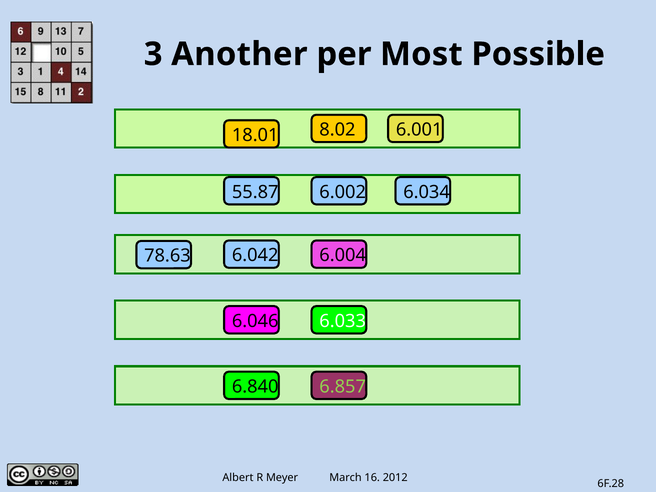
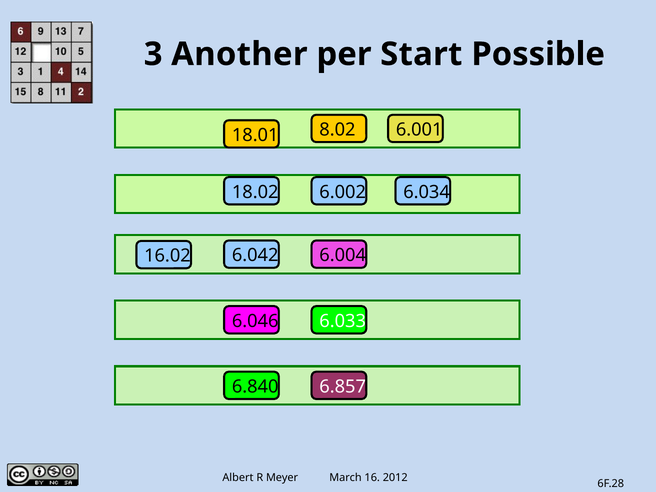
Most: Most -> Start
55.87: 55.87 -> 18.02
78.63: 78.63 -> 16.02
6.857 colour: light green -> white
